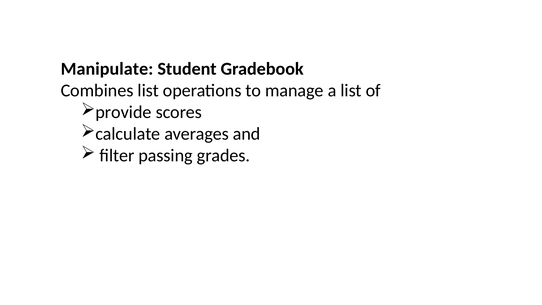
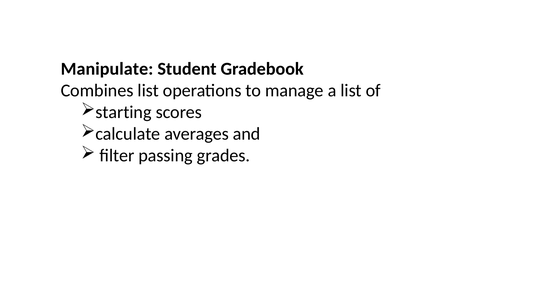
provide: provide -> starting
